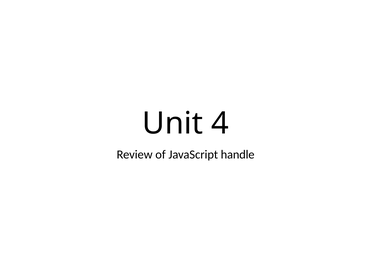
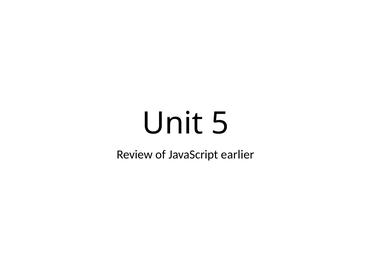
4: 4 -> 5
handle: handle -> earlier
